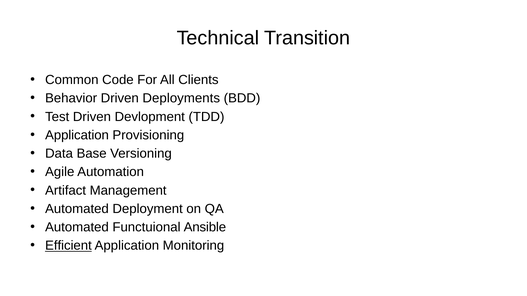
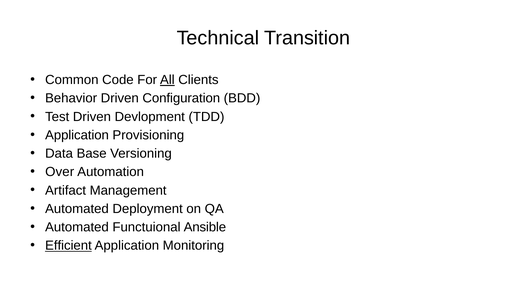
All underline: none -> present
Deployments: Deployments -> Configuration
Agile: Agile -> Over
